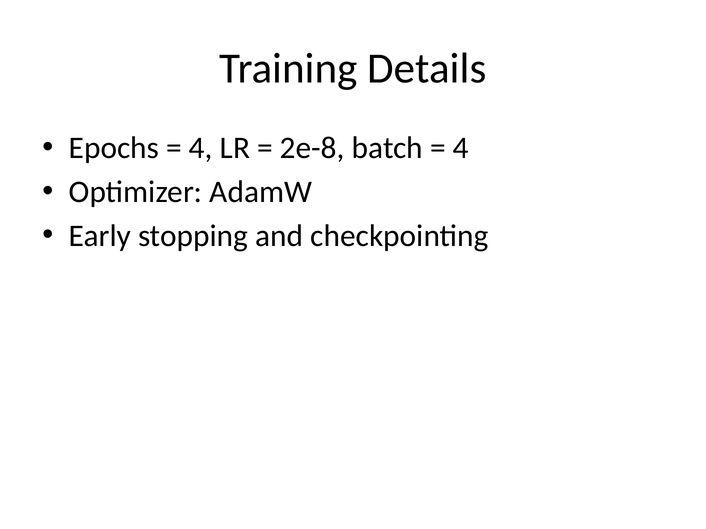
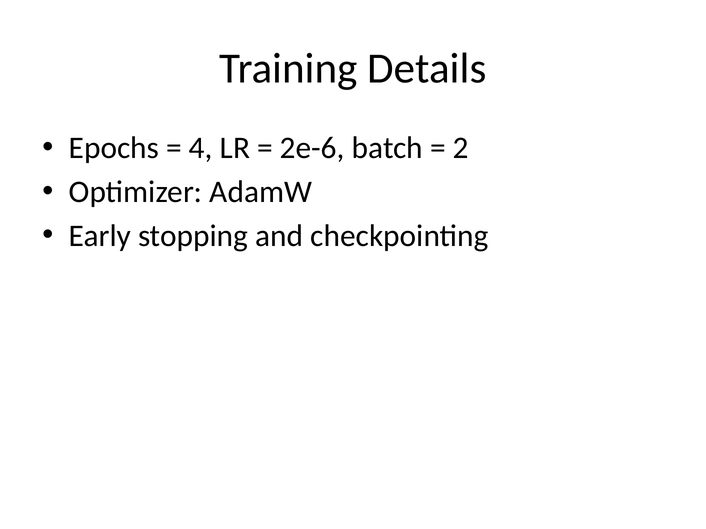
2e-8: 2e-8 -> 2e-6
4 at (461, 148): 4 -> 2
